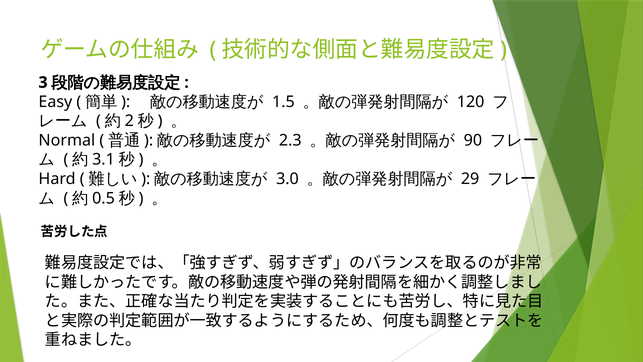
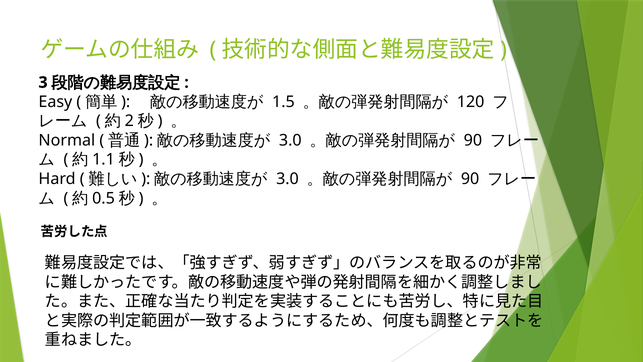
2.3 at (290, 140): 2.3 -> 3.0
3.1: 3.1 -> 1.1
29 at (470, 179): 29 -> 90
